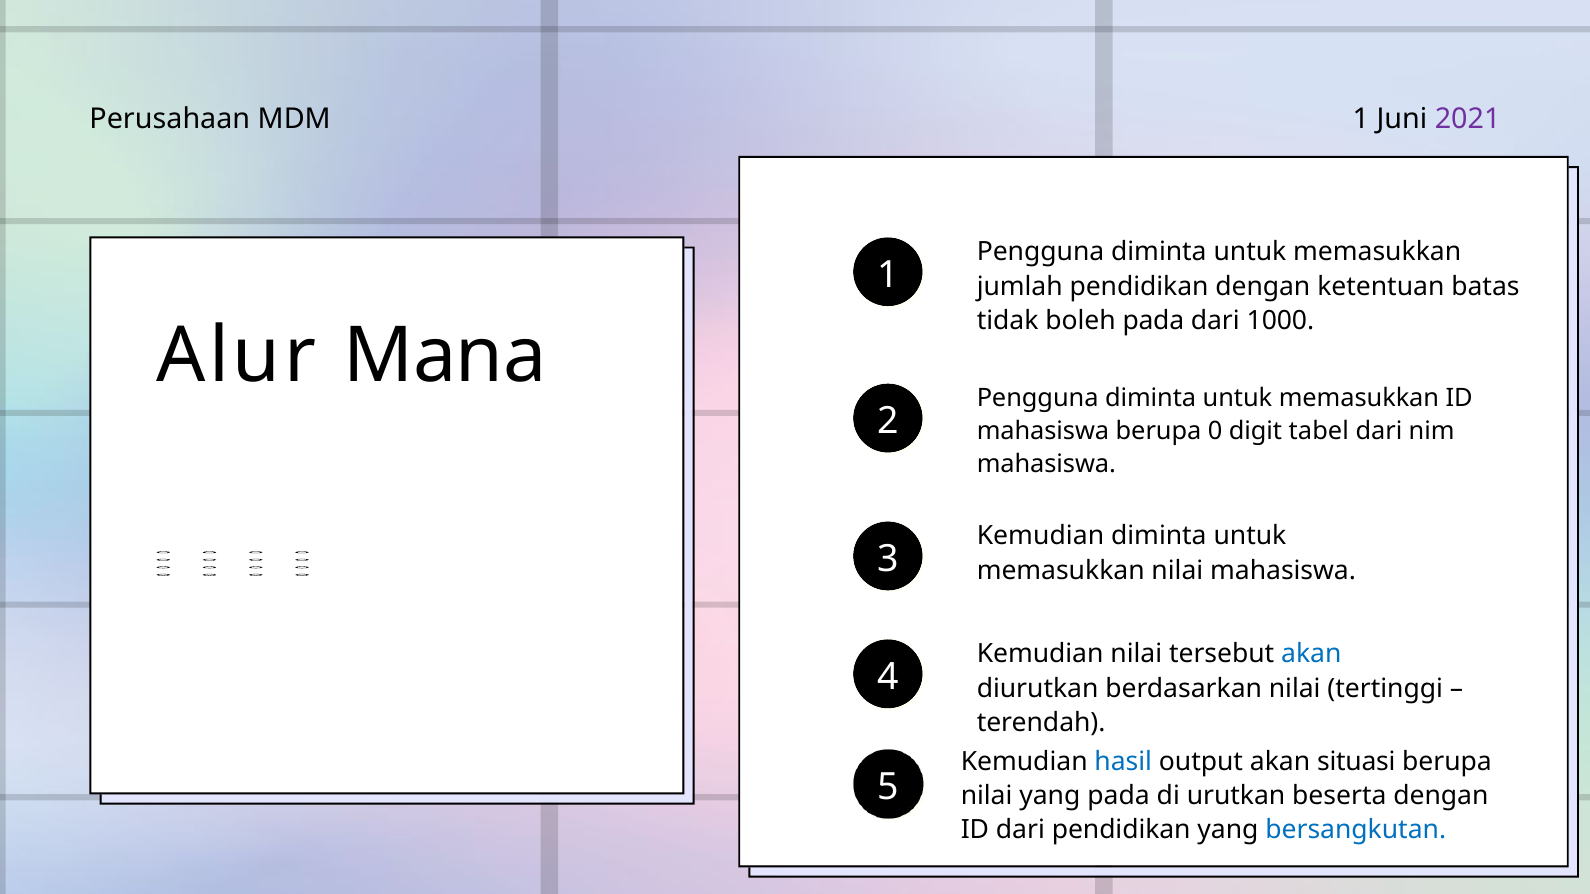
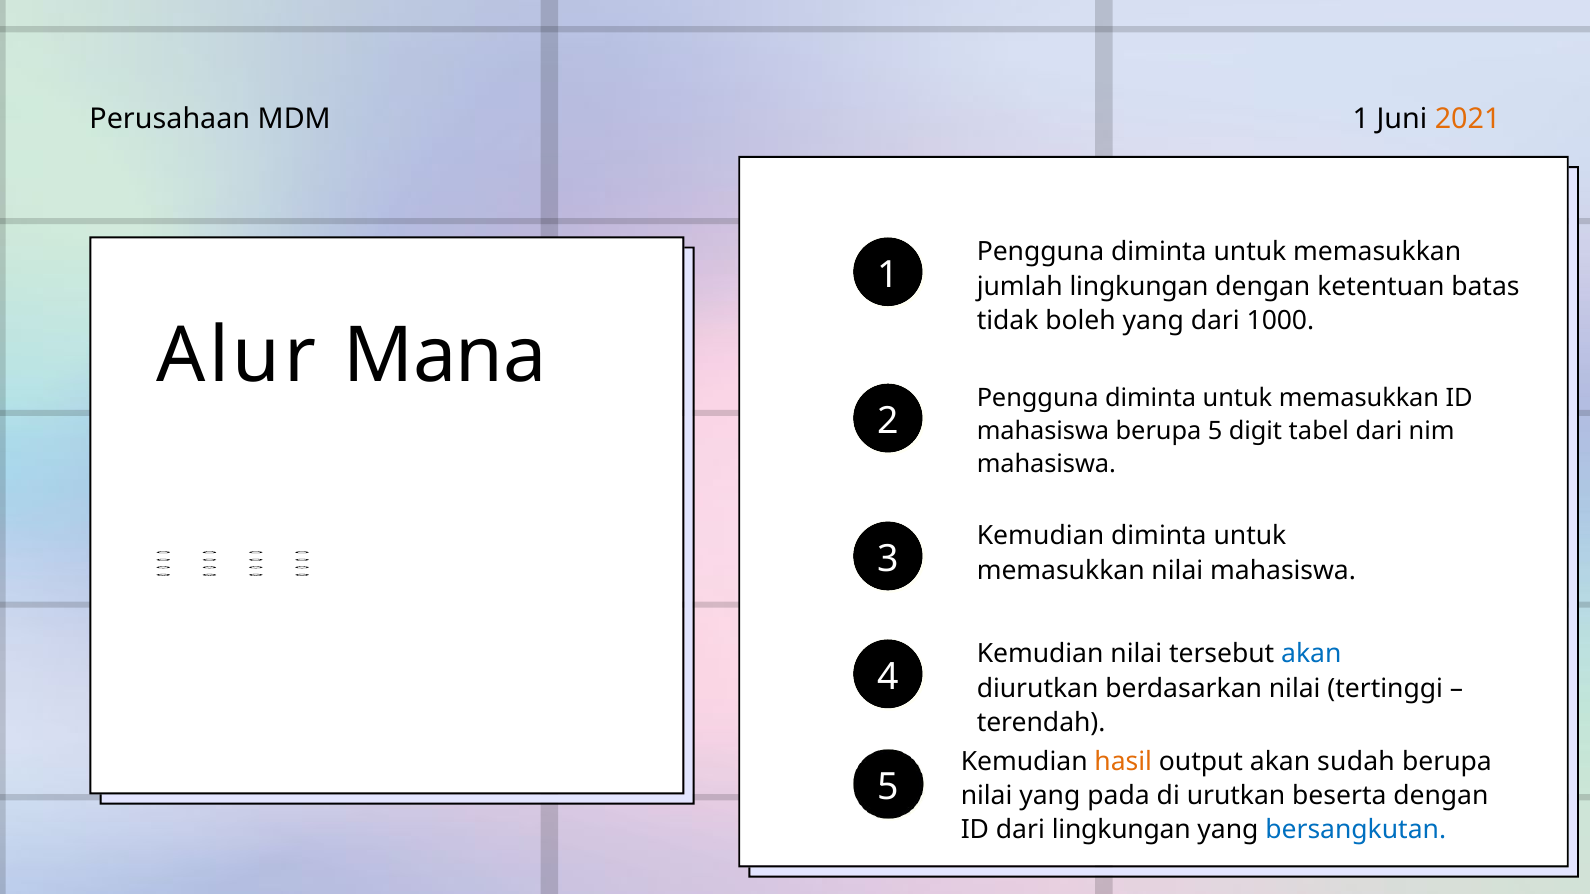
2021 colour: purple -> orange
jumlah pendidikan: pendidikan -> lingkungan
boleh pada: pada -> yang
berupa 0: 0 -> 5
hasil colour: blue -> orange
situasi: situasi -> sudah
dari pendidikan: pendidikan -> lingkungan
